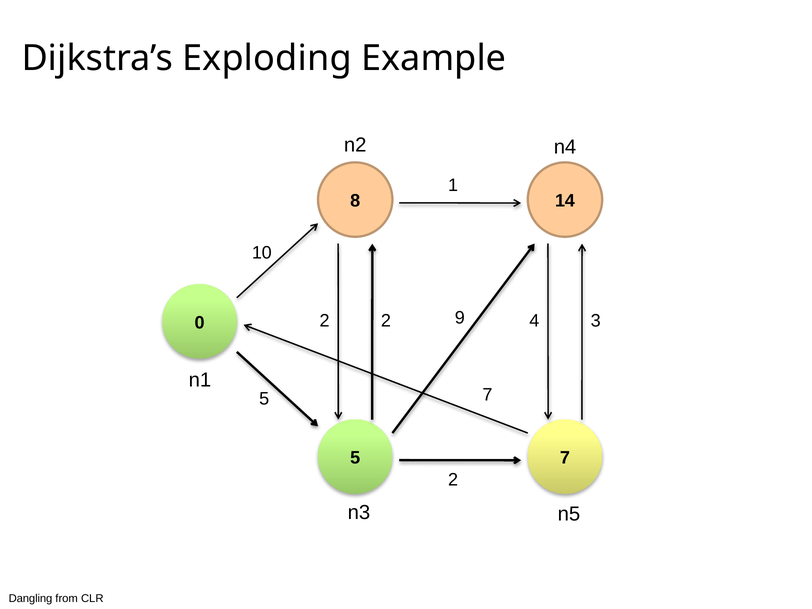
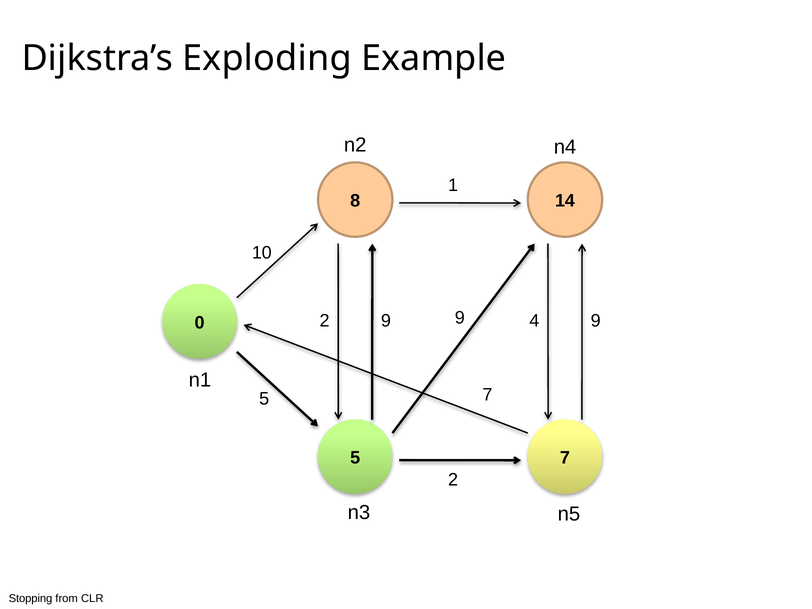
2 at (386, 321): 2 -> 9
4 3: 3 -> 9
Dangling: Dangling -> Stopping
